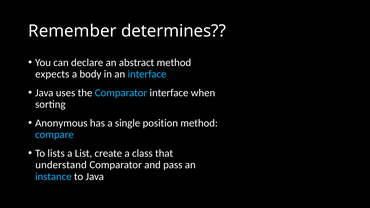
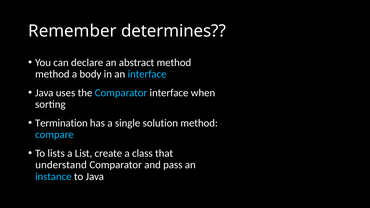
expects at (52, 74): expects -> method
Anonymous: Anonymous -> Termination
position: position -> solution
